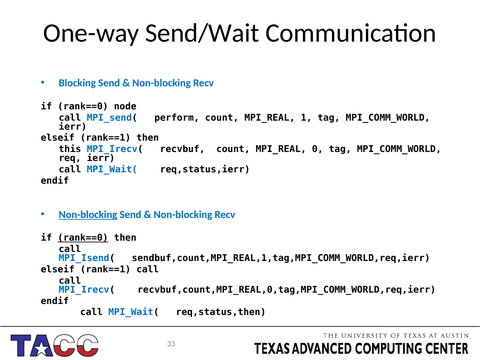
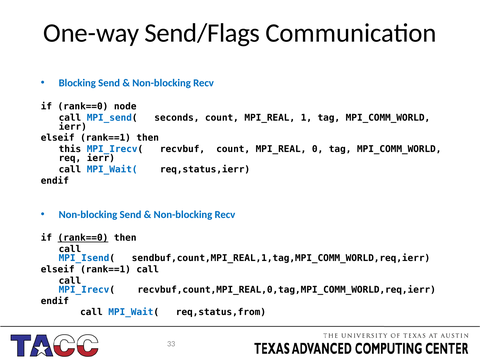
Send/Wait: Send/Wait -> Send/Flags
perform: perform -> seconds
Non-blocking at (88, 215) underline: present -> none
req,status,then: req,status,then -> req,status,from
